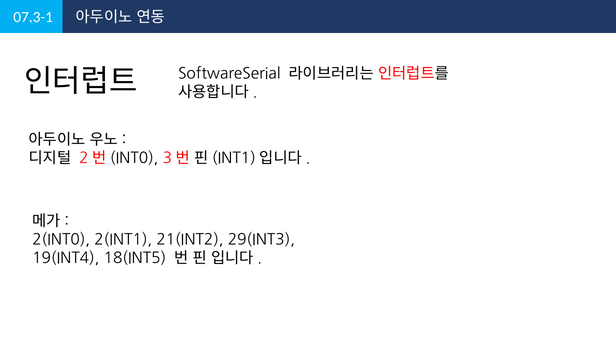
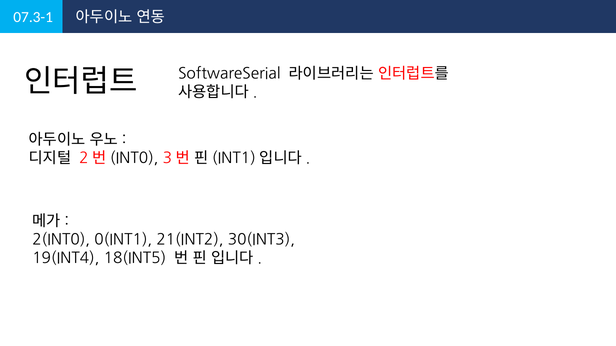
2(INT1: 2(INT1 -> 0(INT1
29(INT3: 29(INT3 -> 30(INT3
